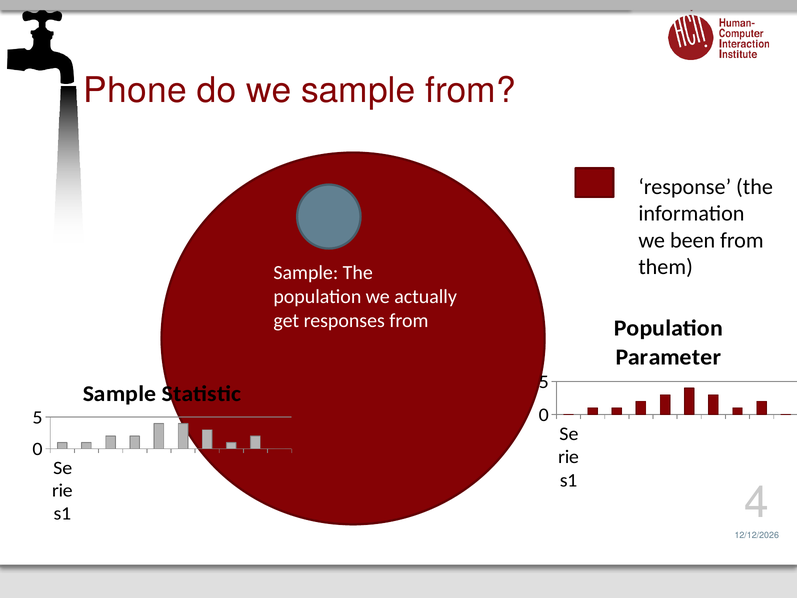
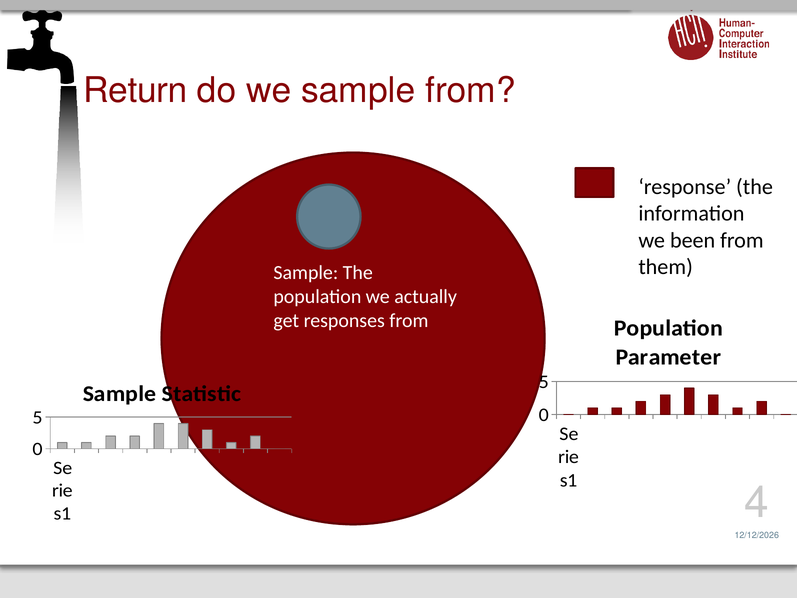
Phone: Phone -> Return
